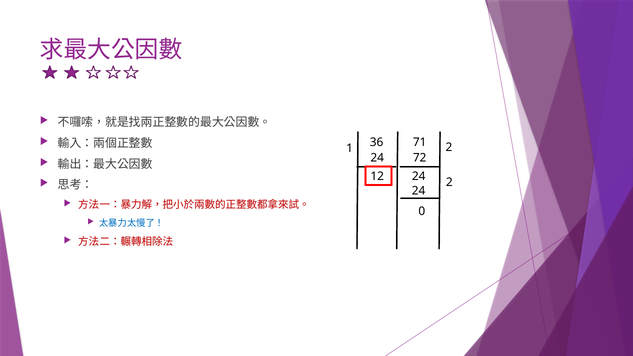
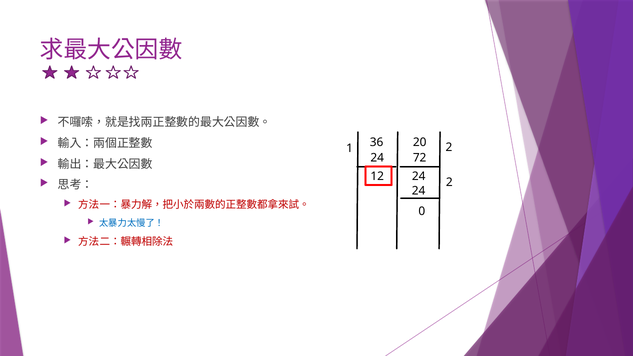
71: 71 -> 20
